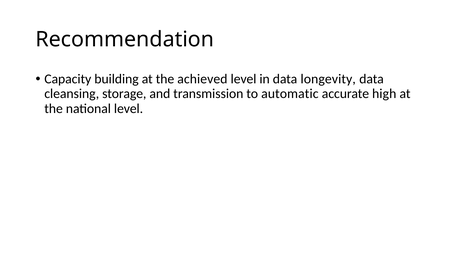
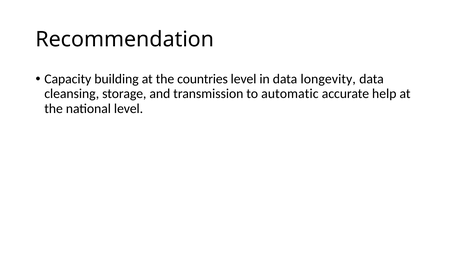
achieved: achieved -> countries
high: high -> help
